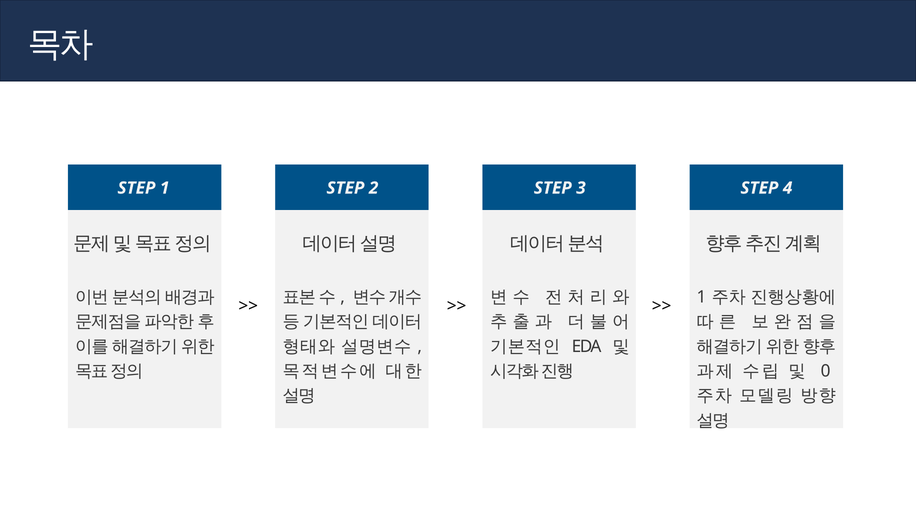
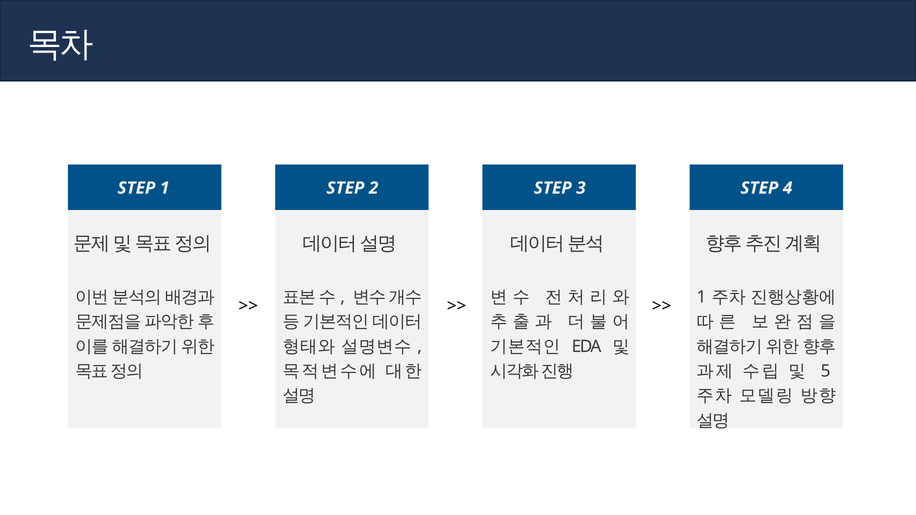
0: 0 -> 5
